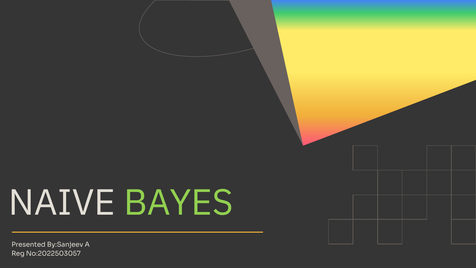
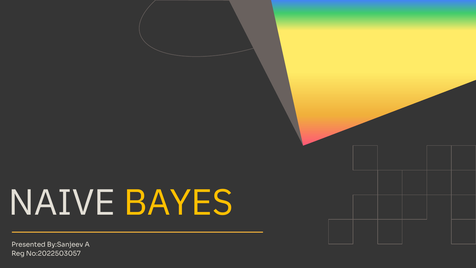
BAYES colour: light green -> yellow
